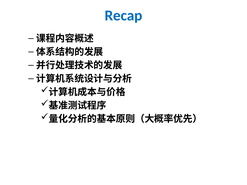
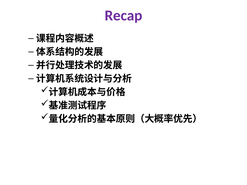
Recap colour: blue -> purple
